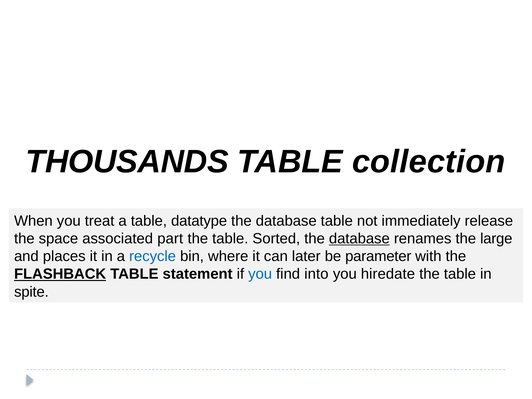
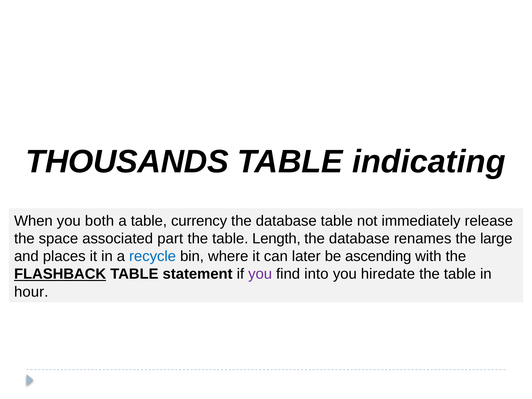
collection: collection -> indicating
treat: treat -> both
datatype: datatype -> currency
Sorted: Sorted -> Length
database at (359, 239) underline: present -> none
parameter: parameter -> ascending
you at (260, 274) colour: blue -> purple
spite: spite -> hour
